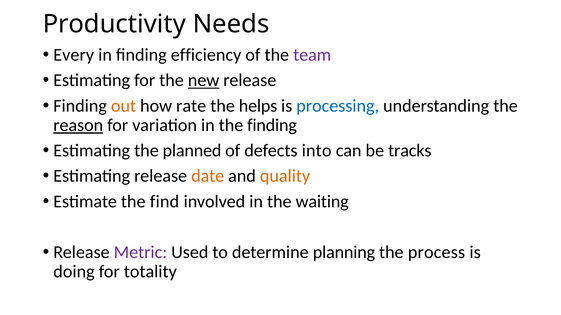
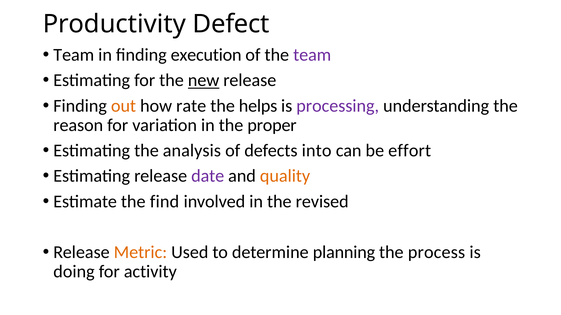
Needs: Needs -> Defect
Every at (74, 55): Every -> Team
efficiency: efficiency -> execution
processing colour: blue -> purple
reason underline: present -> none
the finding: finding -> proper
planned: planned -> analysis
tracks: tracks -> effort
date colour: orange -> purple
waiting: waiting -> revised
Metric colour: purple -> orange
totality: totality -> activity
